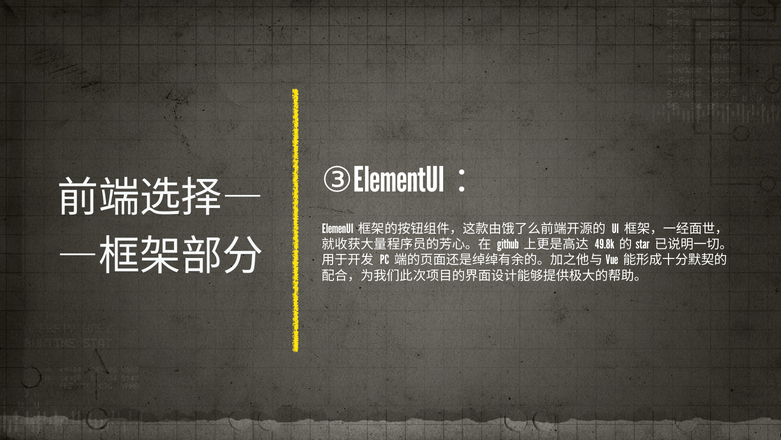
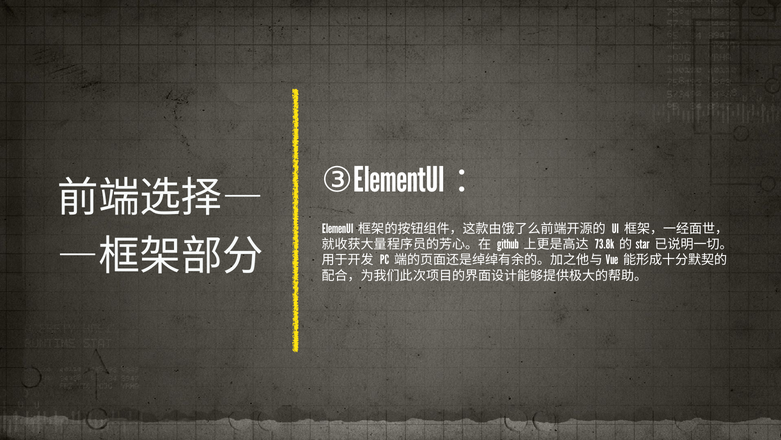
49.8k: 49.8k -> 73.8k
